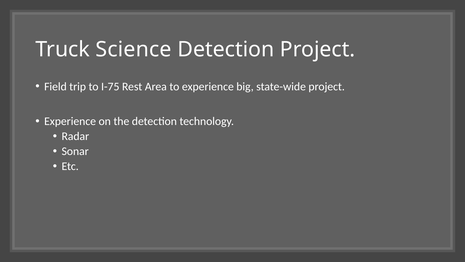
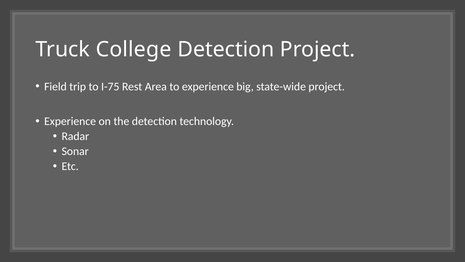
Science: Science -> College
